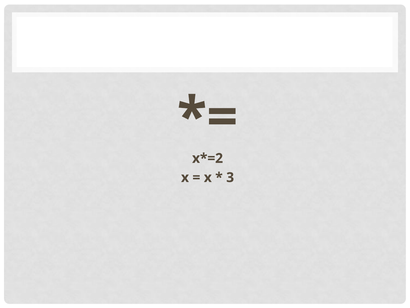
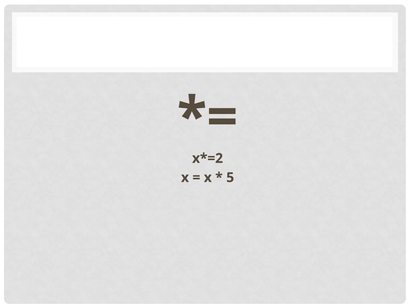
3: 3 -> 5
